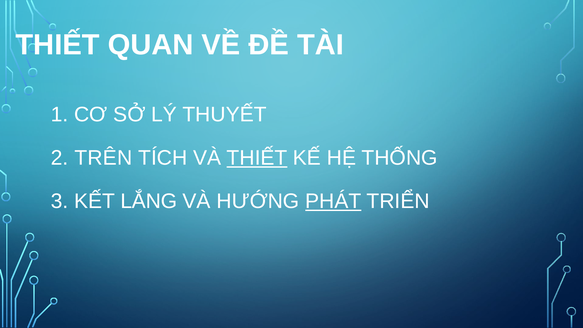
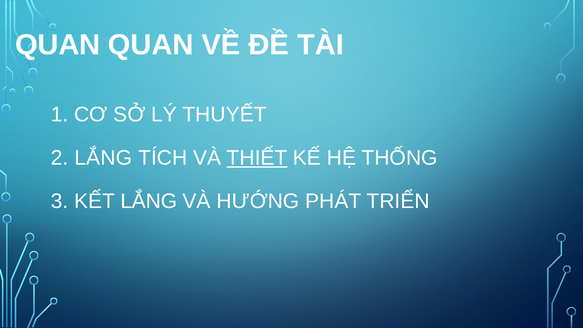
THIẾT at (58, 45): THIẾT -> QUAN
2 TRÊN: TRÊN -> LẮNG
PHÁT underline: present -> none
